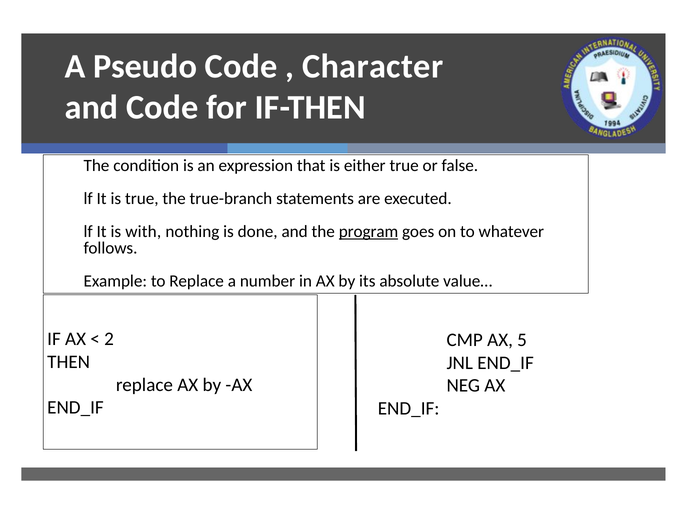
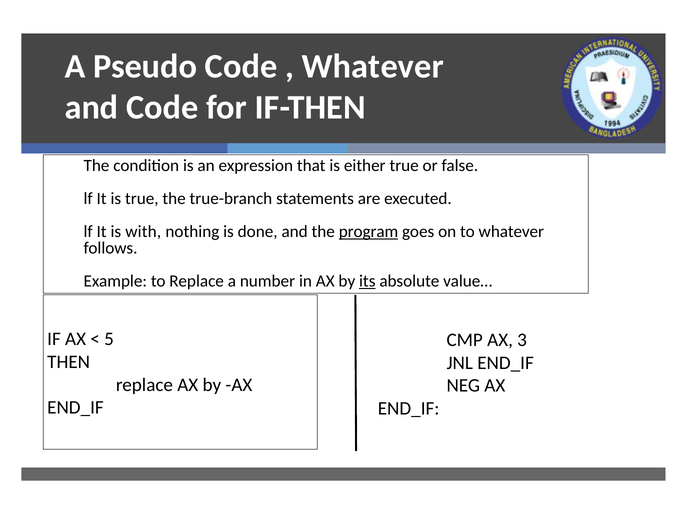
Character at (373, 66): Character -> Whatever
its underline: none -> present
2: 2 -> 5
5: 5 -> 3
